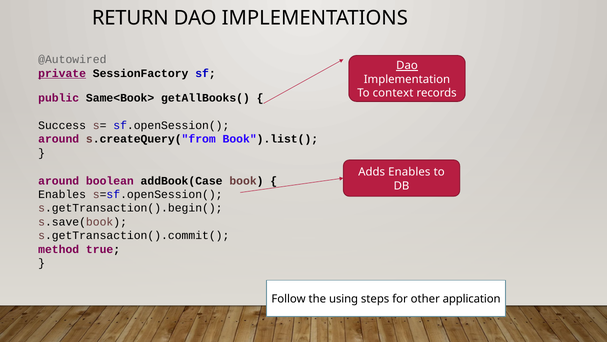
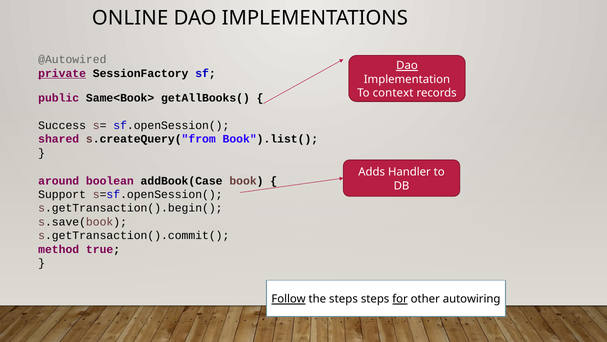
RETURN: RETURN -> ONLINE
around at (59, 139): around -> shared
Adds Enables: Enables -> Handler
Enables at (62, 194): Enables -> Support
Follow underline: none -> present
the using: using -> steps
for underline: none -> present
application: application -> autowiring
